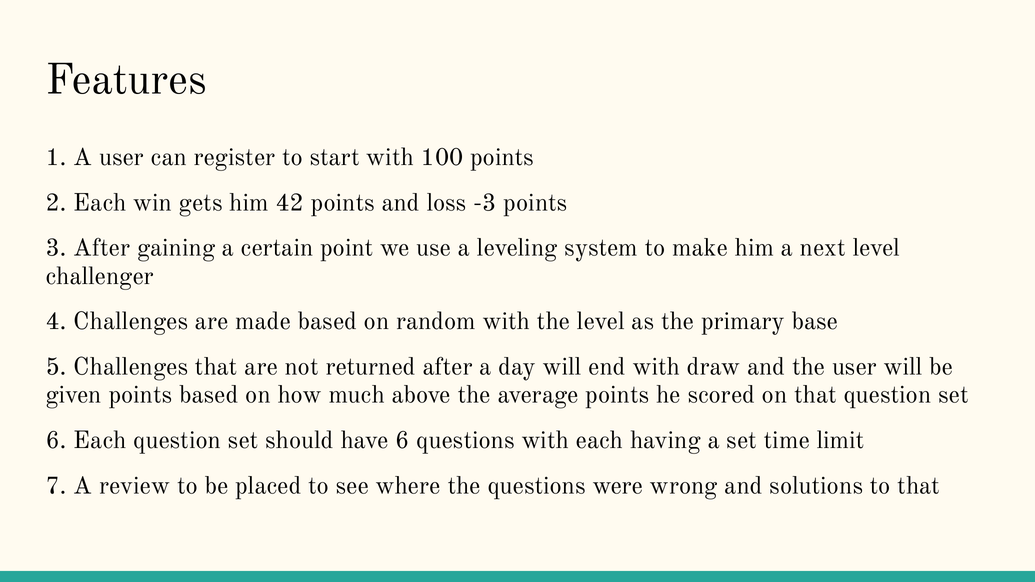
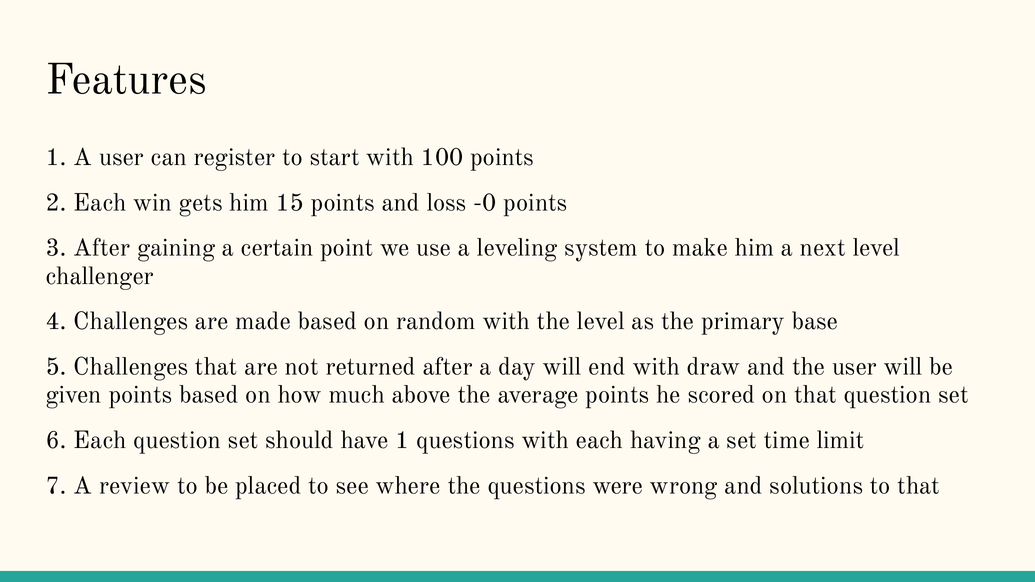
42: 42 -> 15
-3: -3 -> -0
have 6: 6 -> 1
